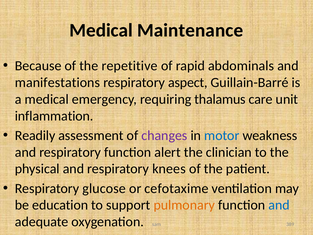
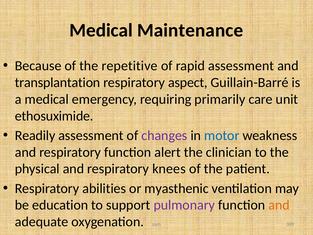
rapid abdominals: abdominals -> assessment
manifestations: manifestations -> transplantation
thalamus: thalamus -> primarily
inflammation: inflammation -> ethosuximide
glucose: glucose -> abilities
cefotaxime: cefotaxime -> myasthenic
pulmonary colour: orange -> purple
and at (279, 205) colour: blue -> orange
